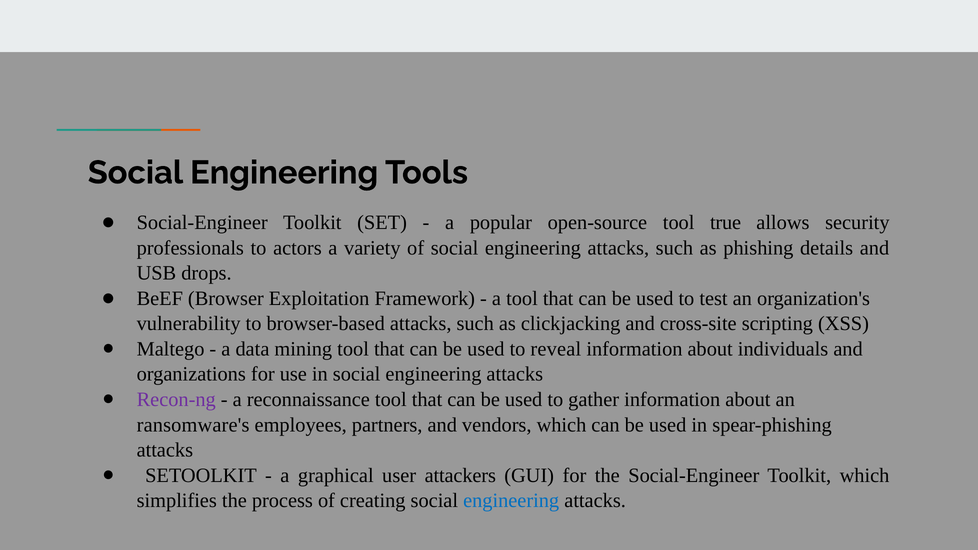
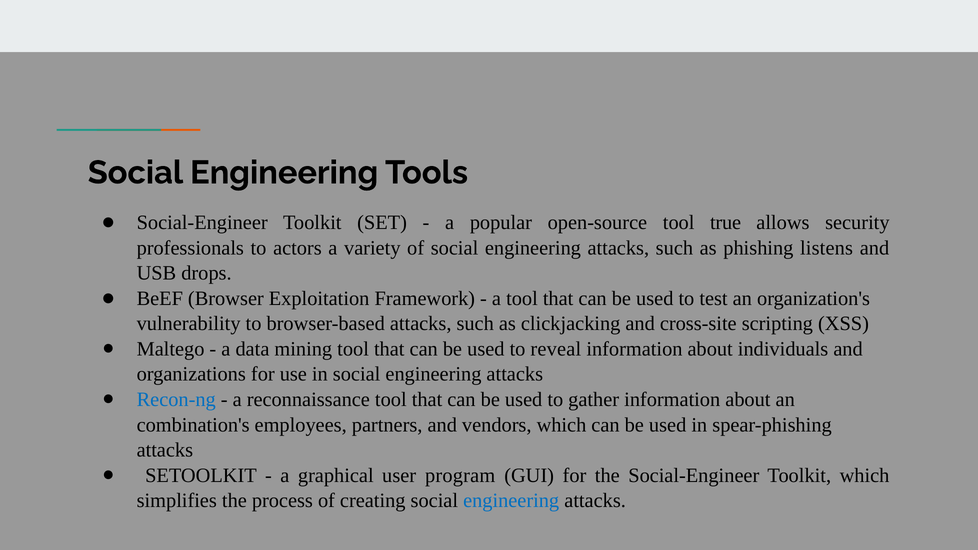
details: details -> listens
Recon-ng colour: purple -> blue
ransomware's: ransomware's -> combination's
attackers: attackers -> program
